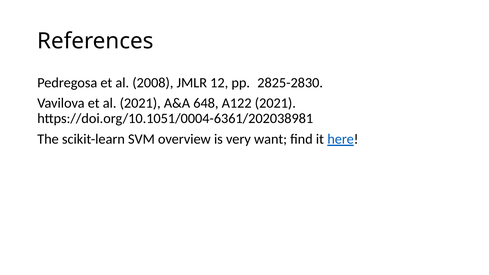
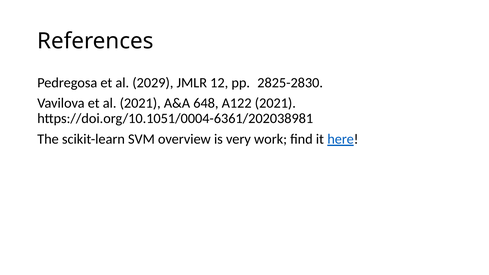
2008: 2008 -> 2029
want: want -> work
